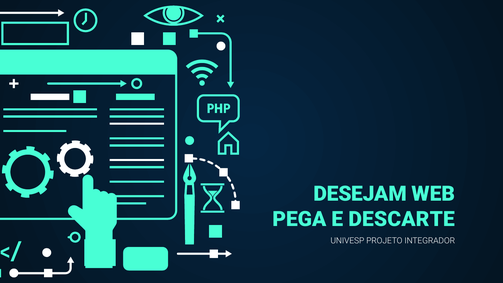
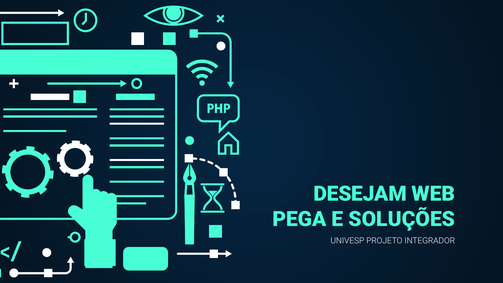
DESCARTE: DESCARTE -> SOLUÇÕES
